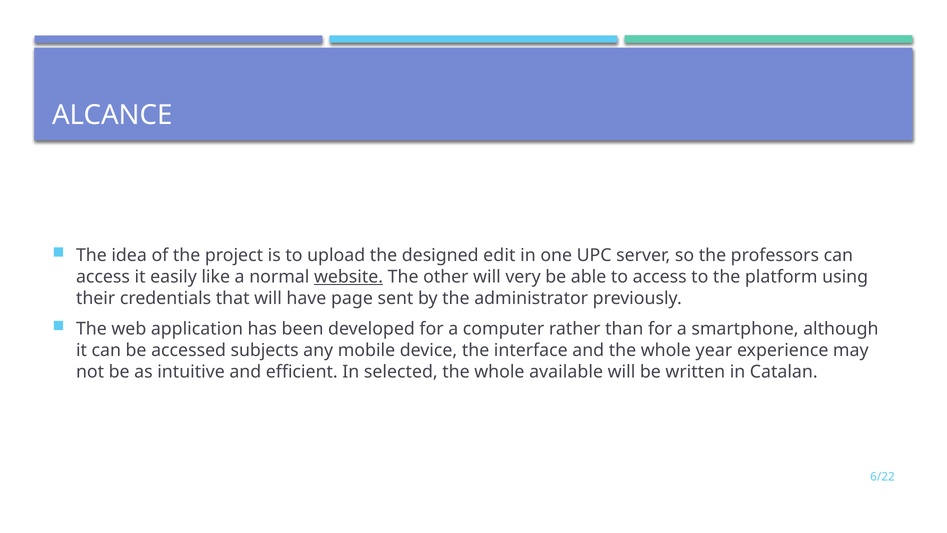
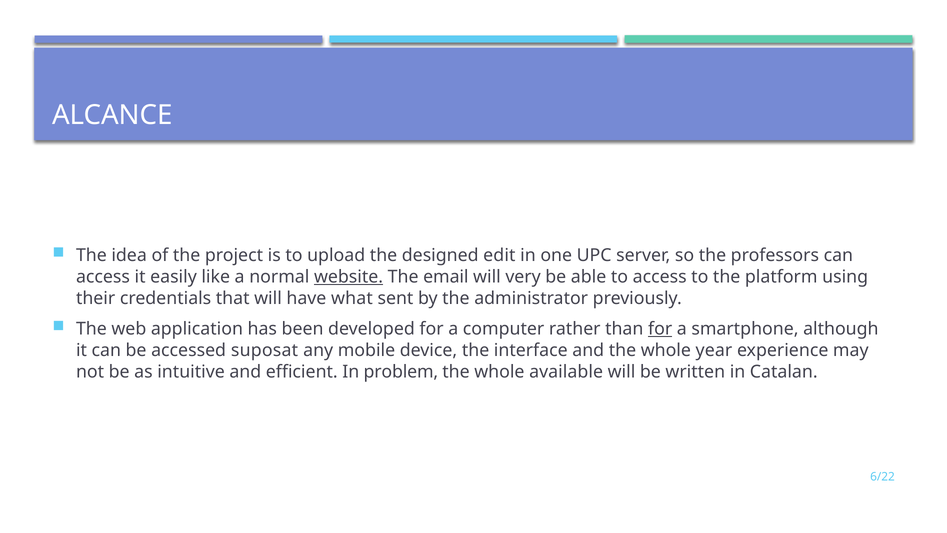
other: other -> email
page: page -> what
for at (660, 329) underline: none -> present
subjects: subjects -> suposat
selected: selected -> problem
